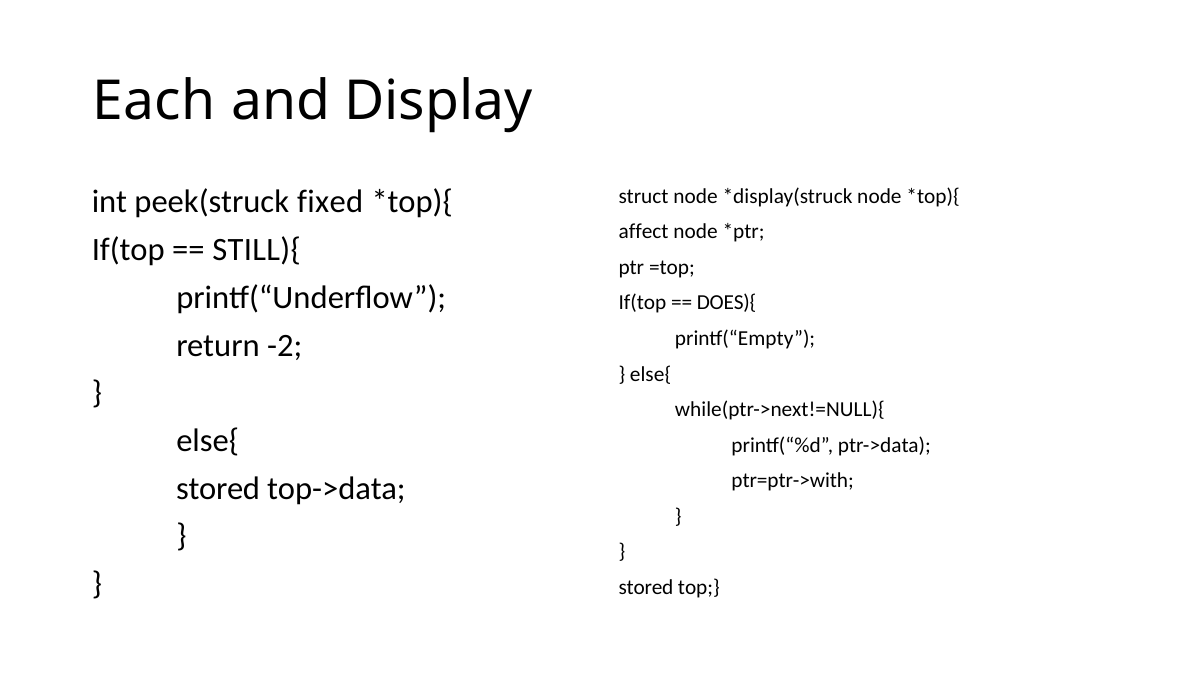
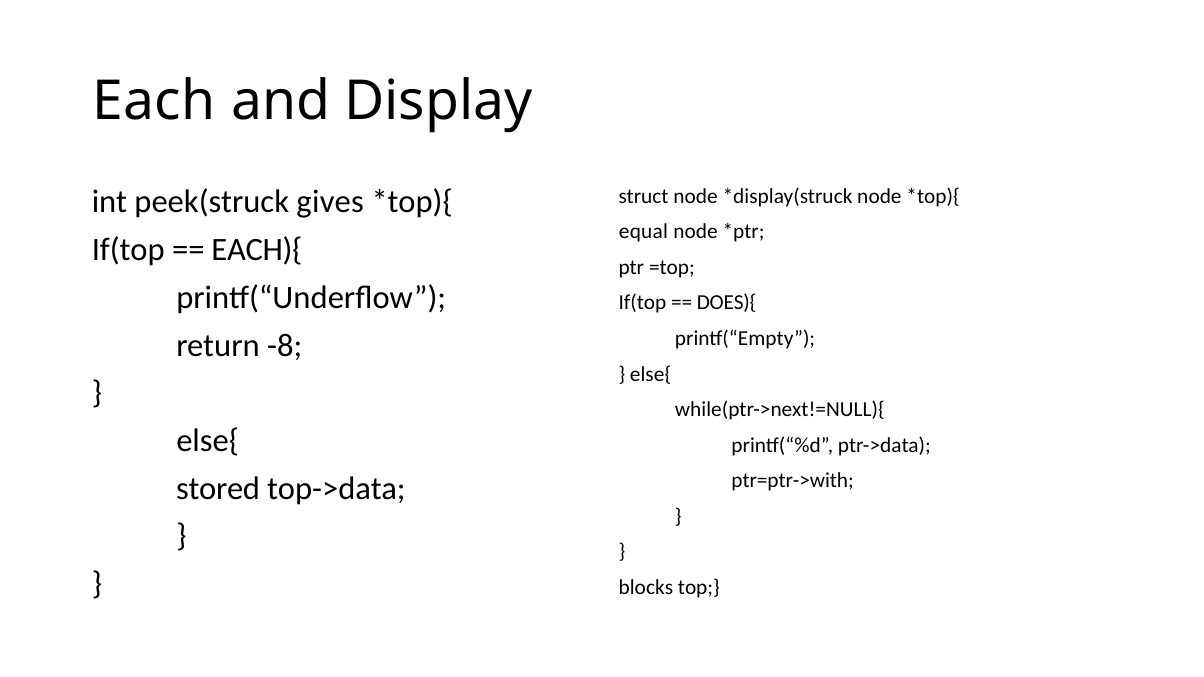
fixed: fixed -> gives
affect: affect -> equal
STILL){: STILL){ -> EACH){
-2: -2 -> -8
stored at (646, 588): stored -> blocks
